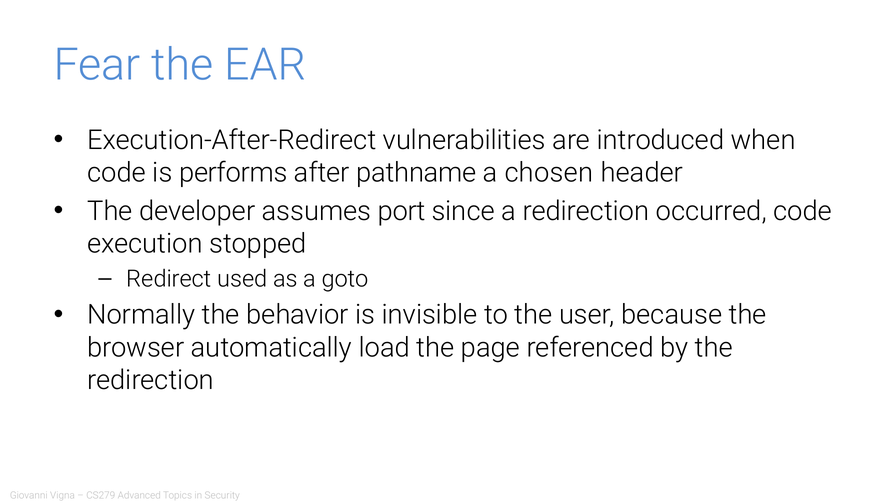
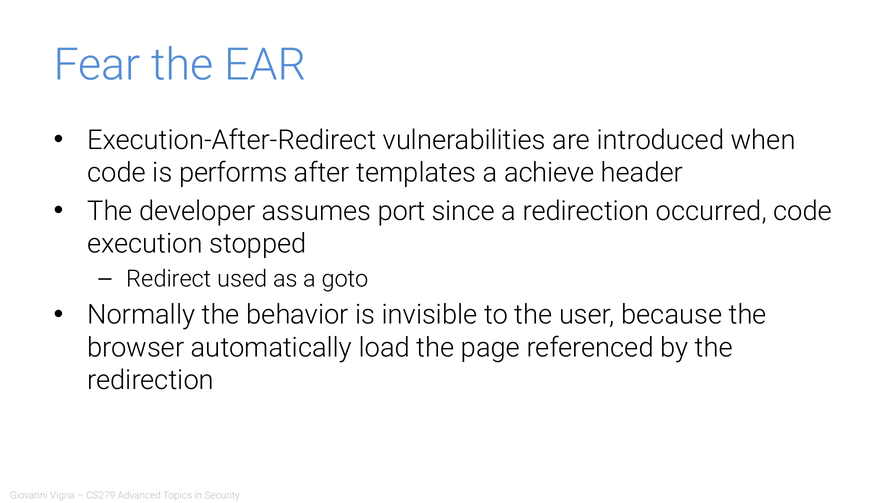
pathname: pathname -> templates
chosen: chosen -> achieve
